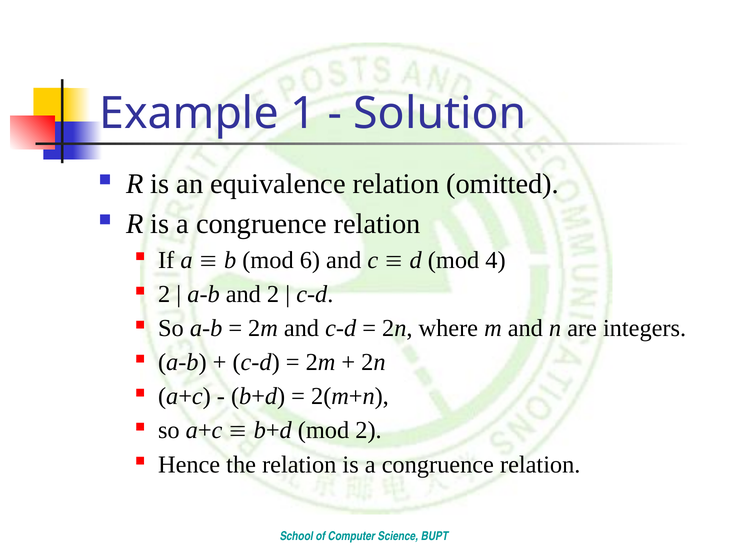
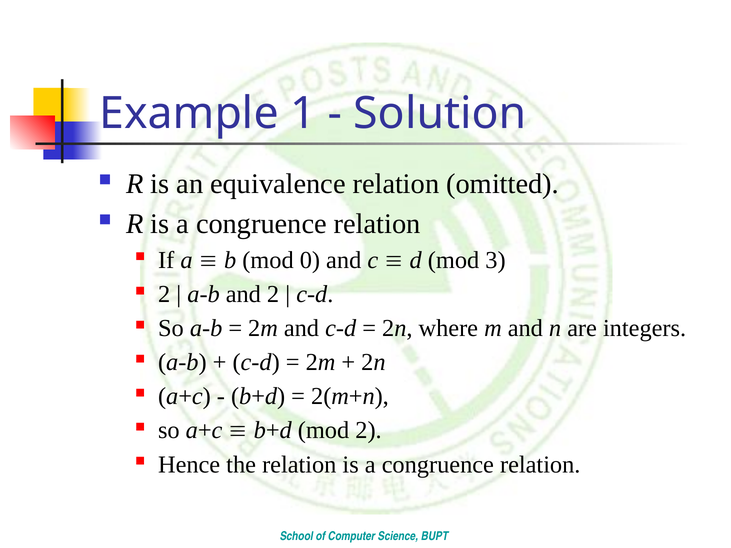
6: 6 -> 0
4: 4 -> 3
